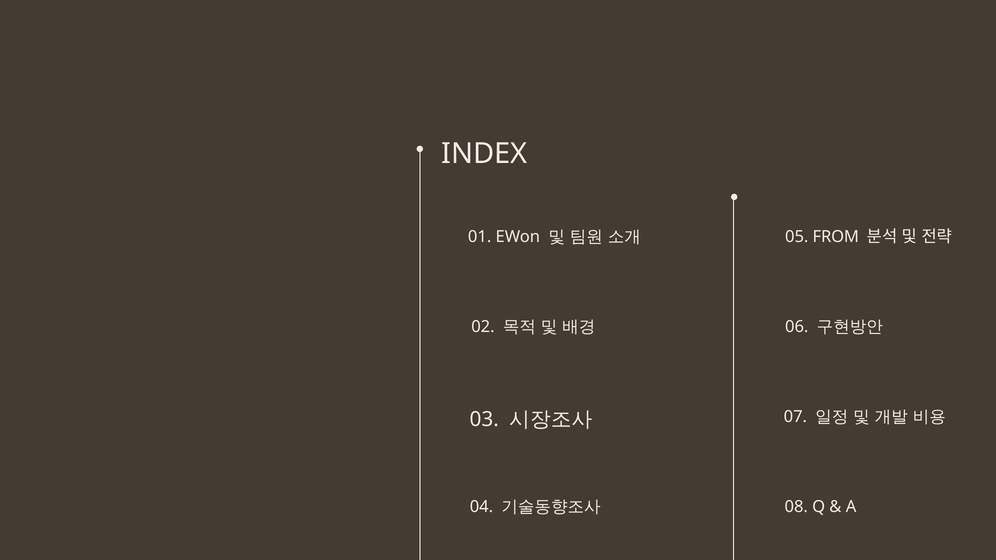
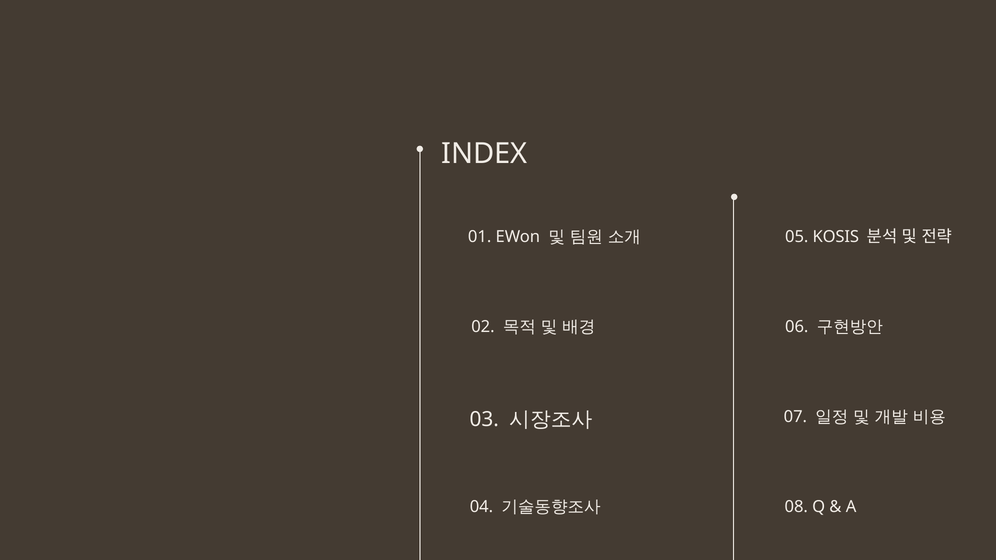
FROM: FROM -> KOSIS
